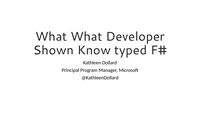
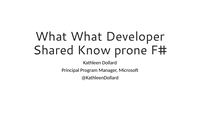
Shown: Shown -> Shared
typed: typed -> prone
